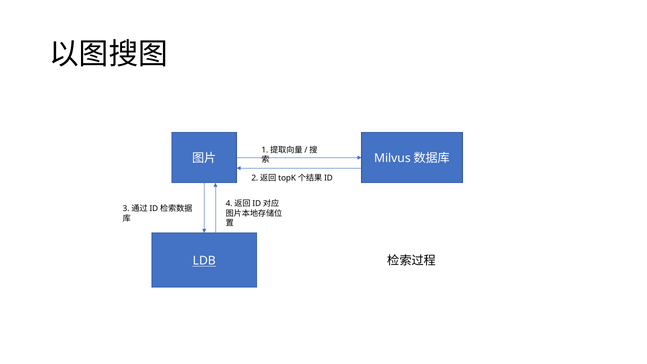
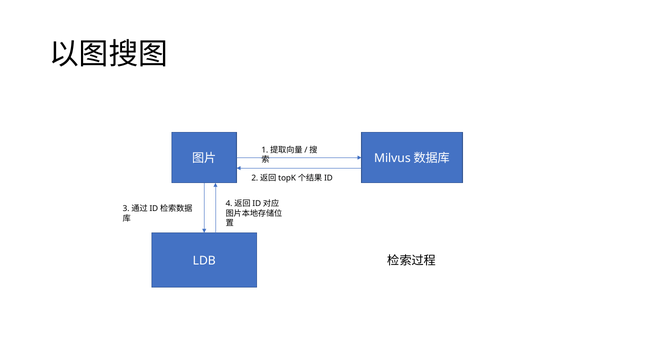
LDB underline: present -> none
